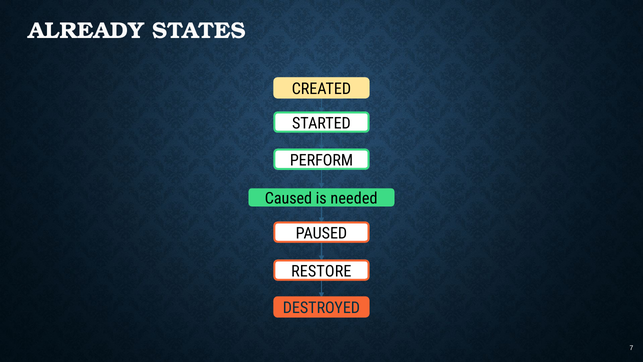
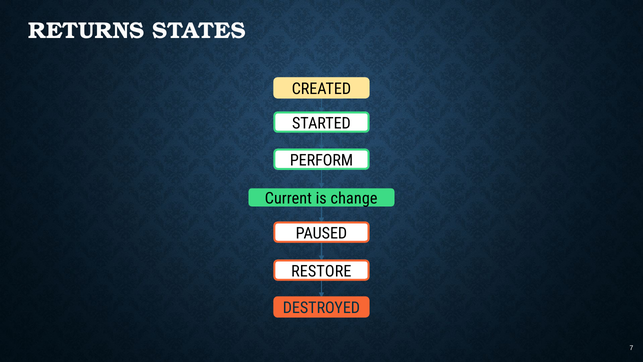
ALREADY: ALREADY -> RETURNS
Caused: Caused -> Current
needed: needed -> change
